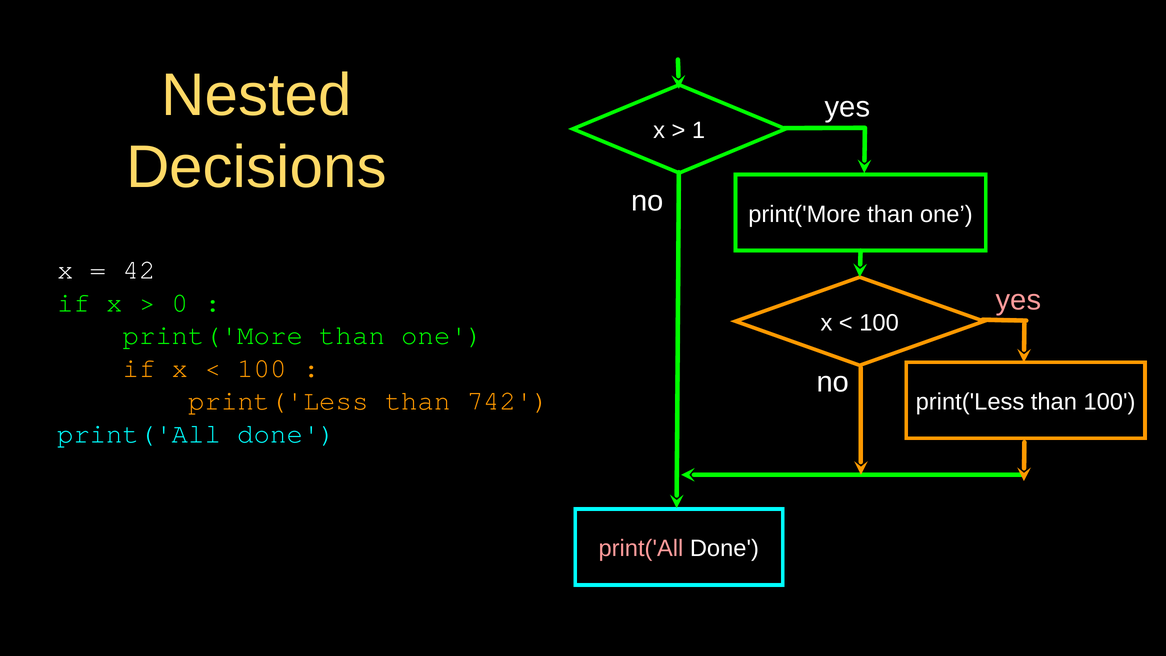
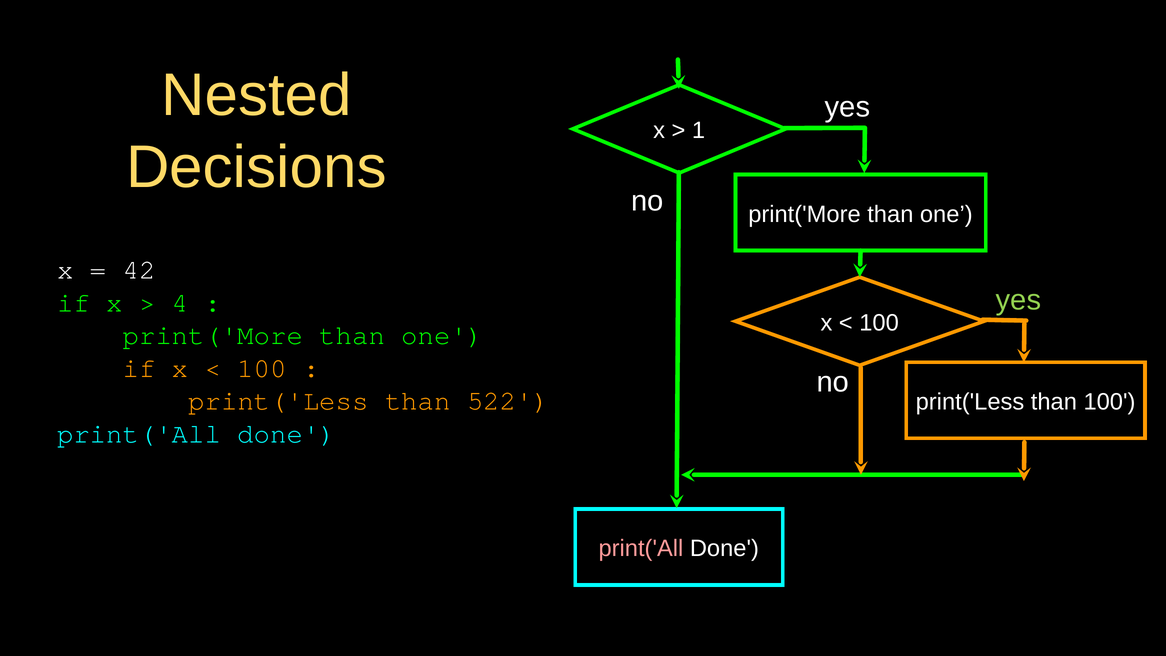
yes at (1019, 300) colour: pink -> light green
0: 0 -> 4
742: 742 -> 522
